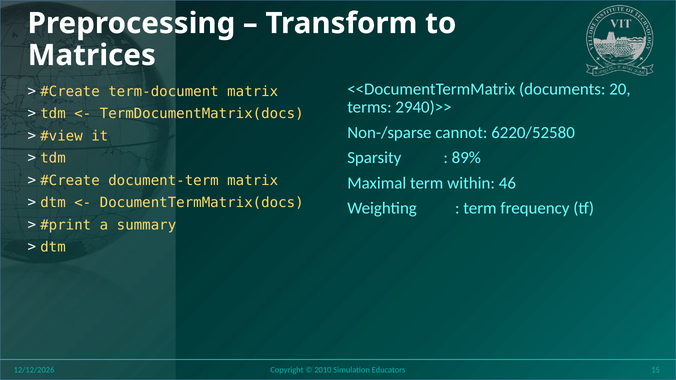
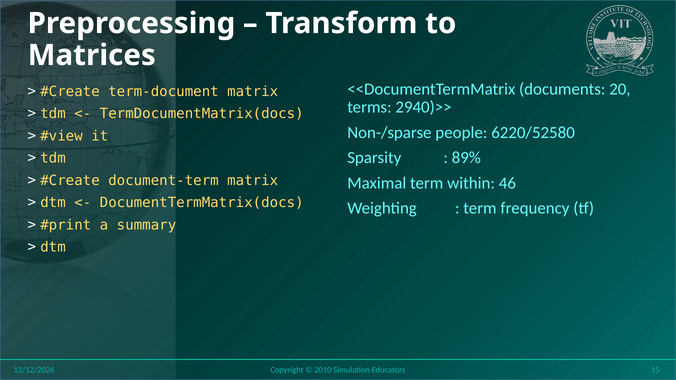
cannot: cannot -> people
